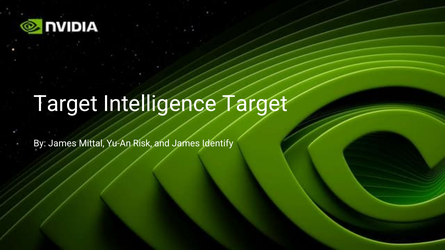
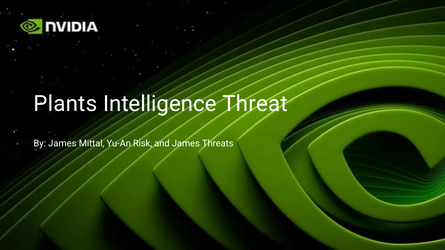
Target at (66, 104): Target -> Plants
Intelligence Target: Target -> Threat
Identify: Identify -> Threats
